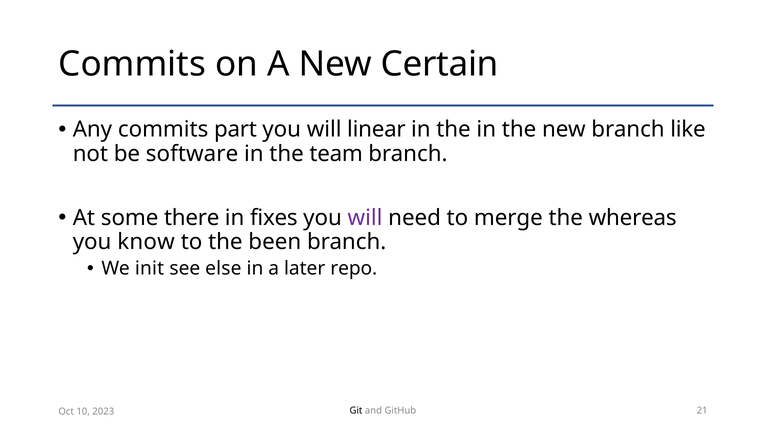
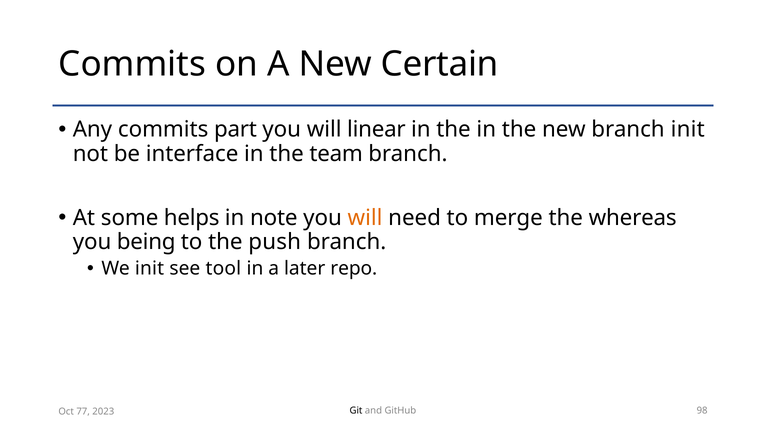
branch like: like -> init
software: software -> interface
there: there -> helps
fixes: fixes -> note
will at (365, 218) colour: purple -> orange
know: know -> being
been: been -> push
else: else -> tool
21: 21 -> 98
10: 10 -> 77
